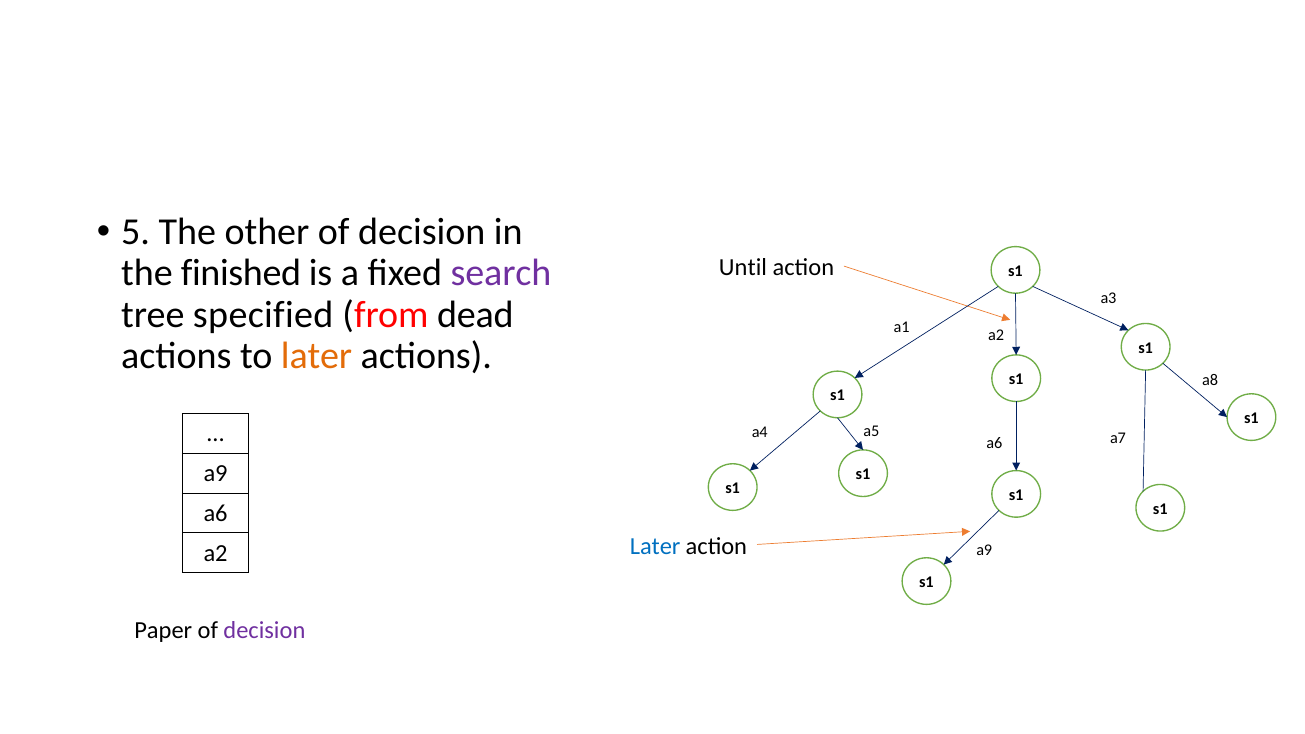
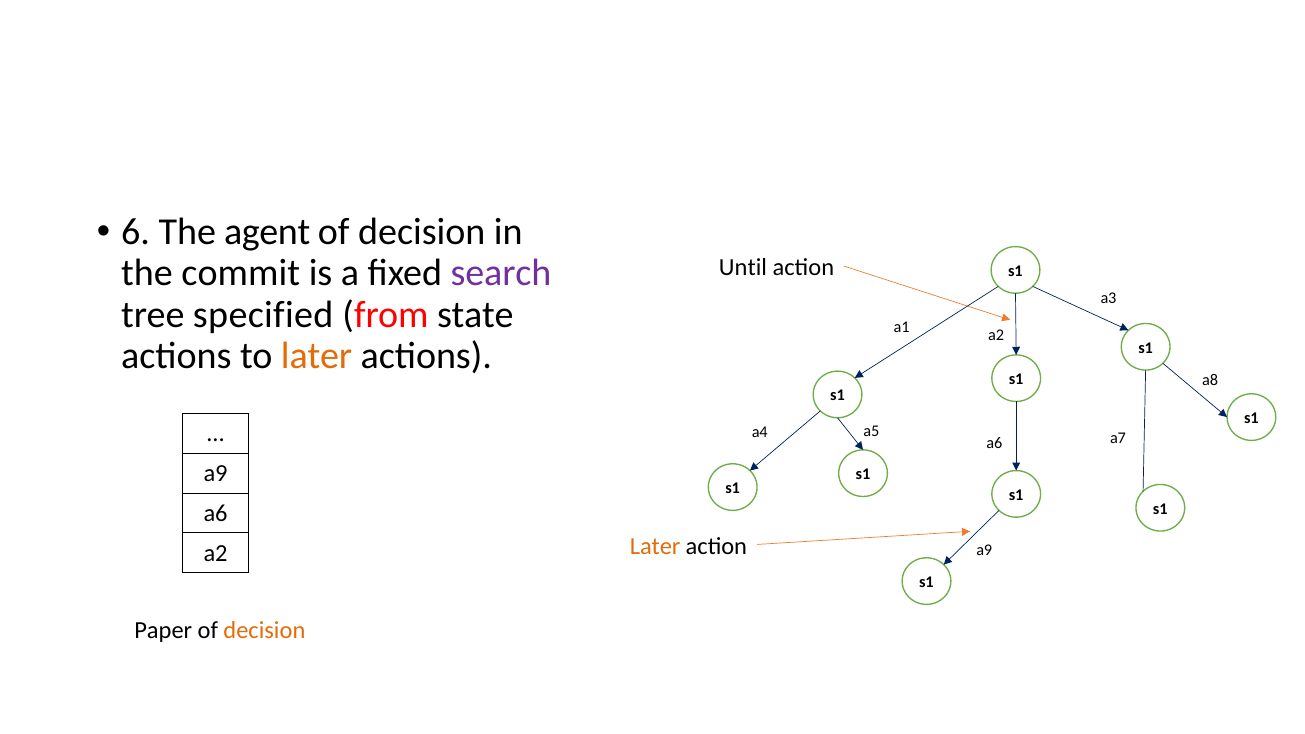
5: 5 -> 6
other: other -> agent
finished: finished -> commit
dead: dead -> state
Later at (655, 546) colour: blue -> orange
decision at (264, 630) colour: purple -> orange
